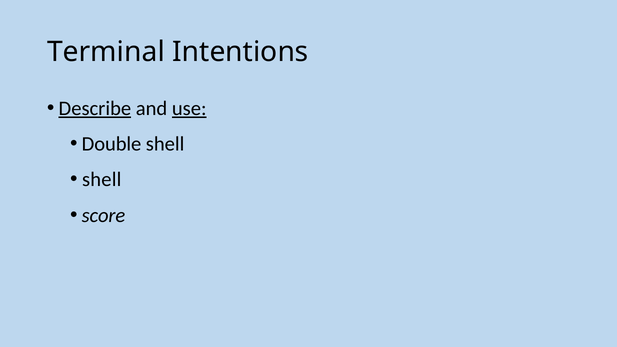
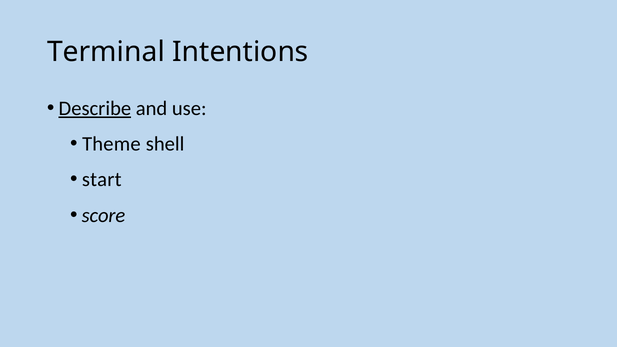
use underline: present -> none
Double: Double -> Theme
shell at (102, 180): shell -> start
